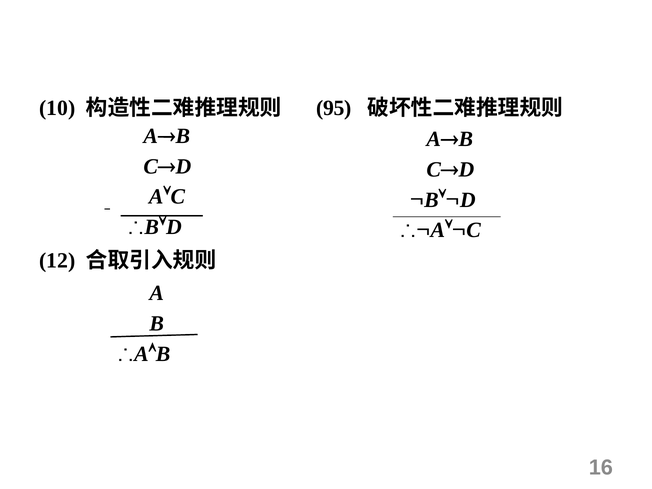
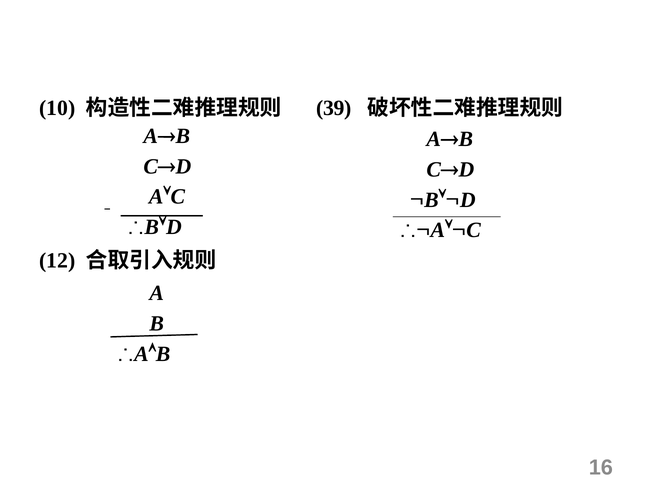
95: 95 -> 39
